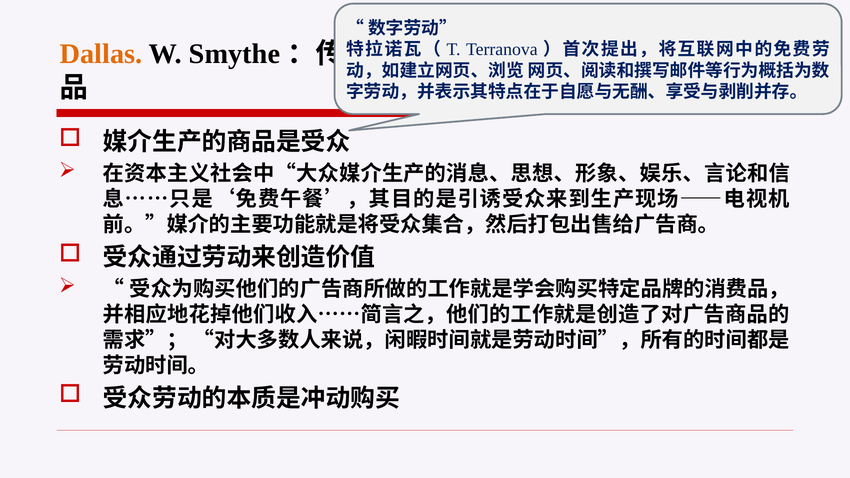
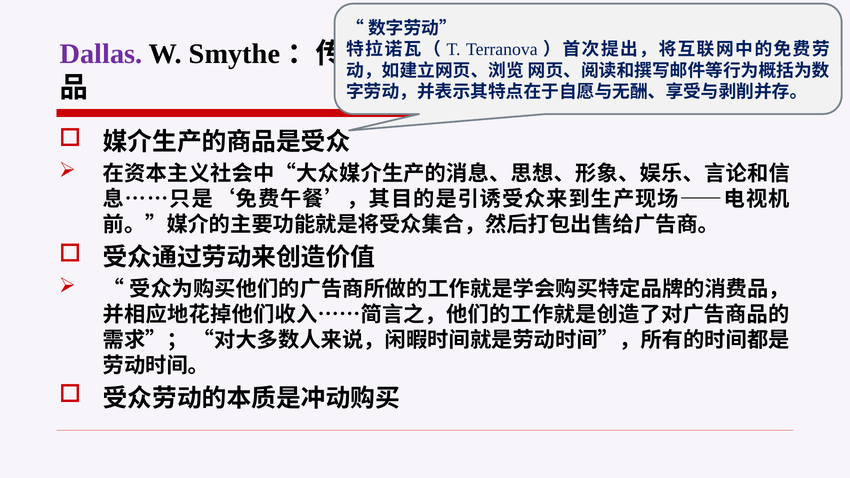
Dallas colour: orange -> purple
